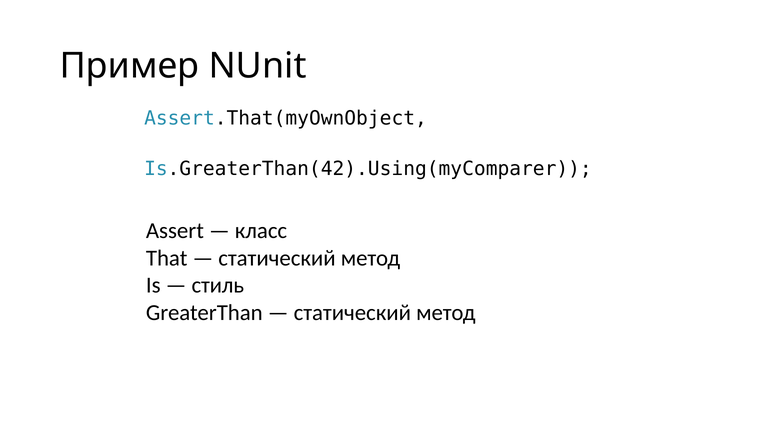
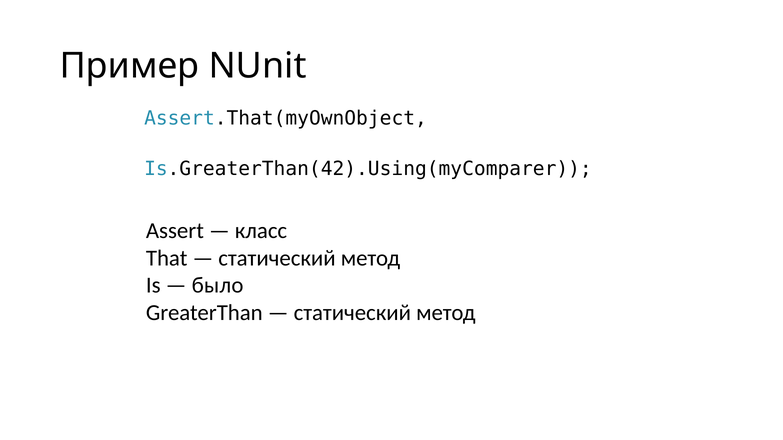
стиль: стиль -> было
